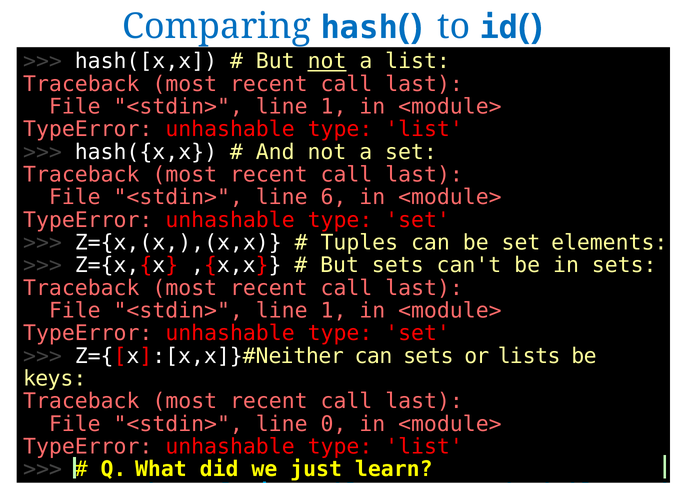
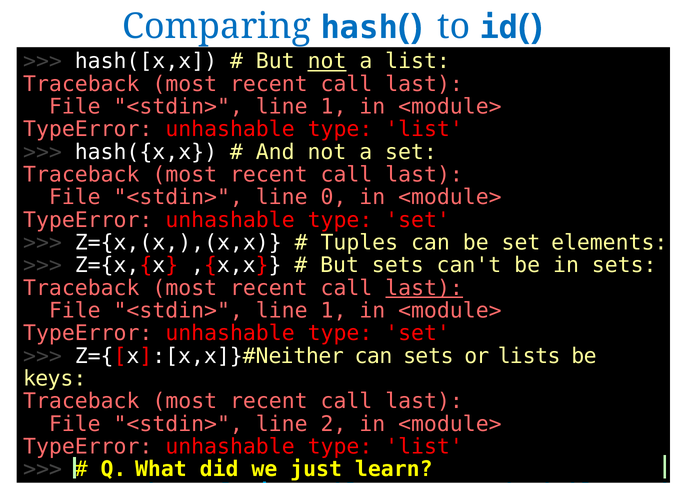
6: 6 -> 0
last at (424, 288) underline: none -> present
0: 0 -> 2
